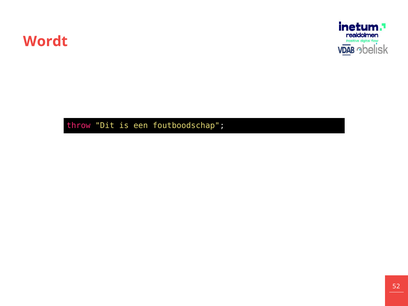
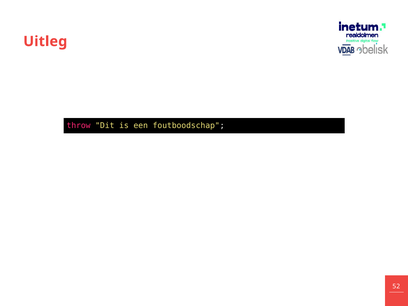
Wordt: Wordt -> Uitleg
